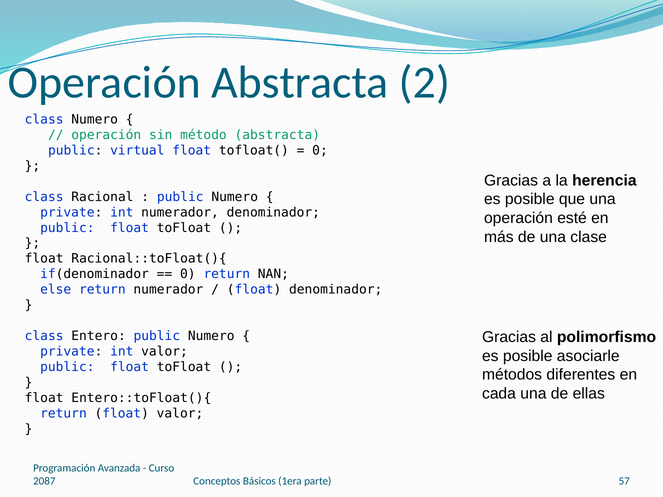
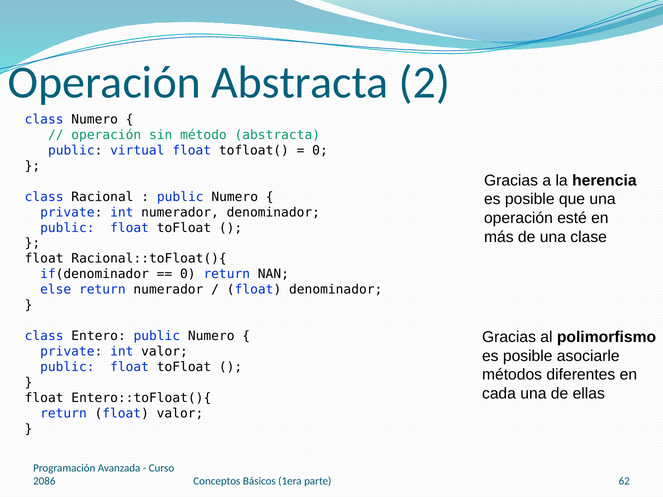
57: 57 -> 62
2087: 2087 -> 2086
